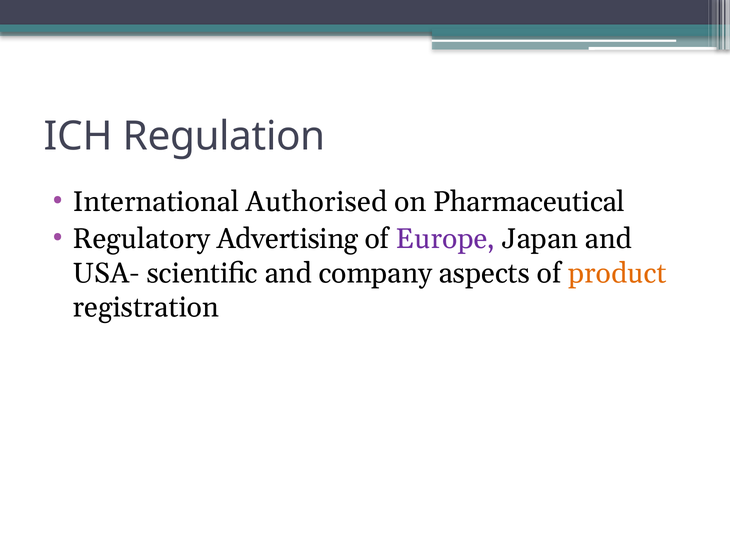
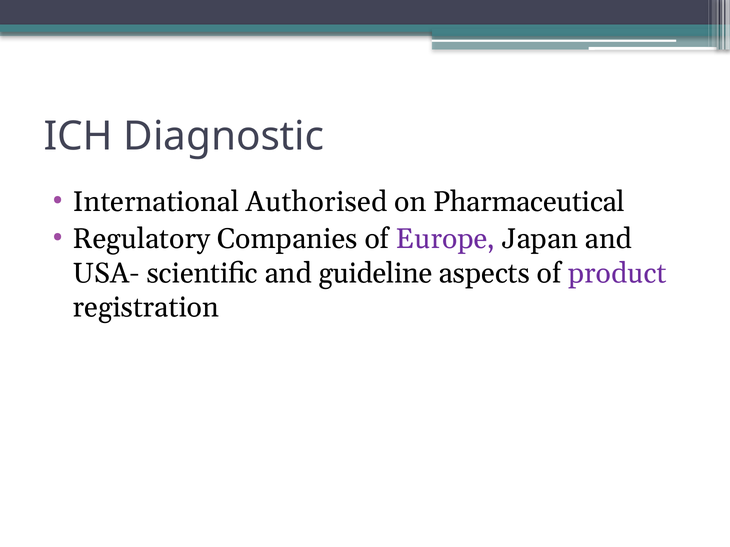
Regulation: Regulation -> Diagnostic
Advertising: Advertising -> Companies
company: company -> guideline
product colour: orange -> purple
